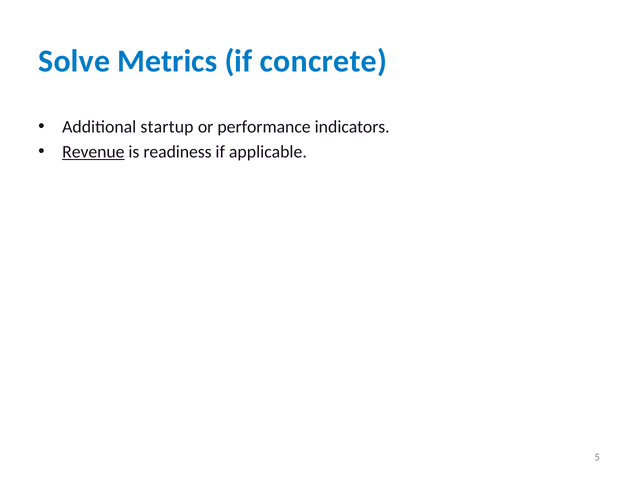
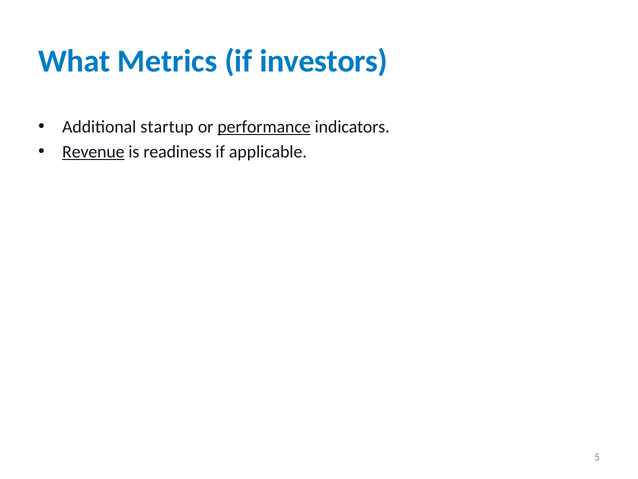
Solve: Solve -> What
concrete: concrete -> investors
performance underline: none -> present
